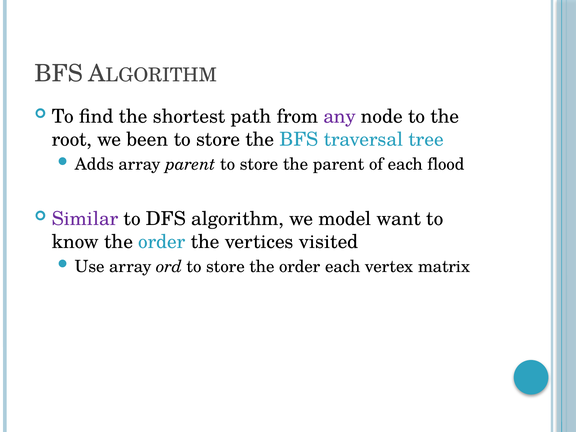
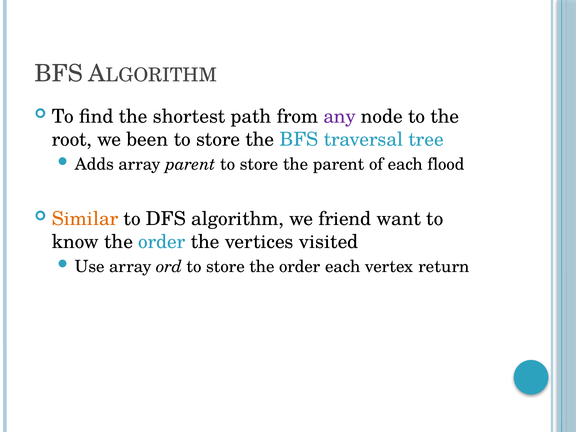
Similar colour: purple -> orange
model: model -> friend
matrix: matrix -> return
